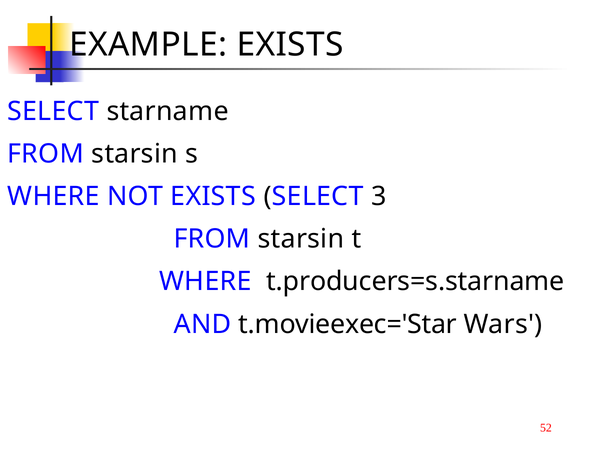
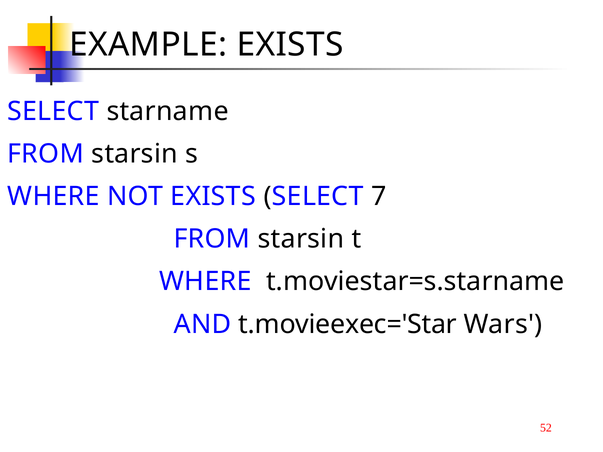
3: 3 -> 7
t.producers=s.starname: t.producers=s.starname -> t.moviestar=s.starname
